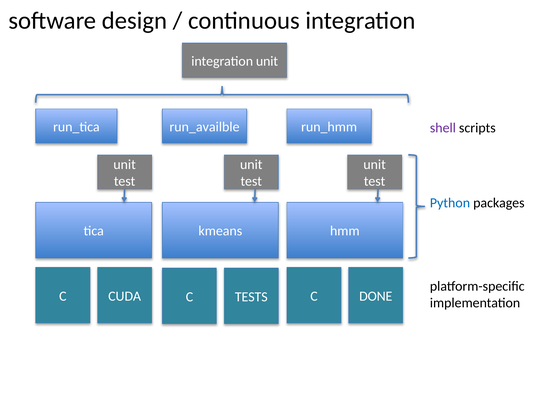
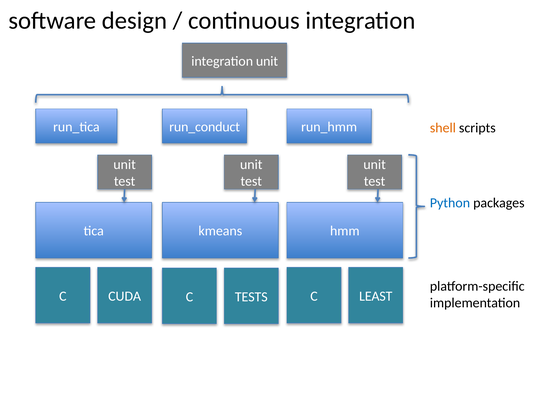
run_availble: run_availble -> run_conduct
shell colour: purple -> orange
DONE: DONE -> LEAST
